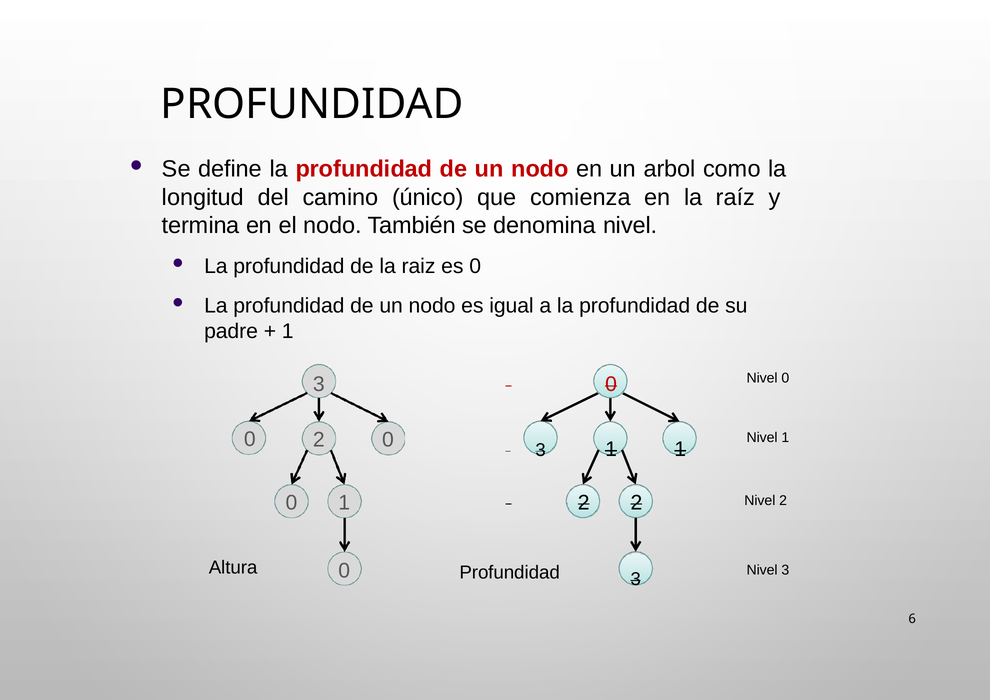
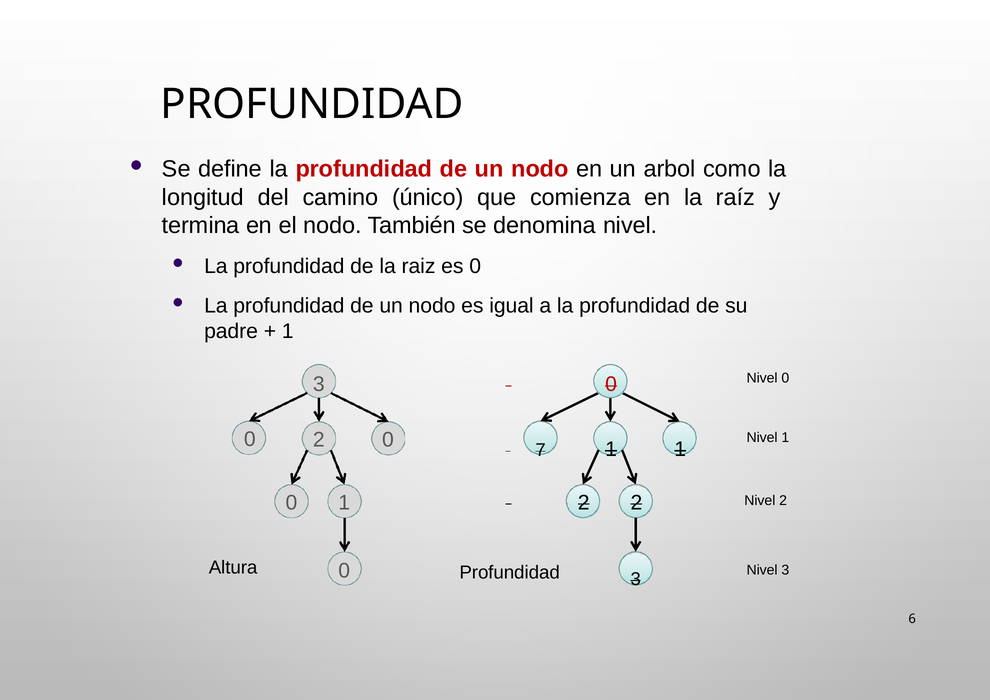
0 3: 3 -> 7
